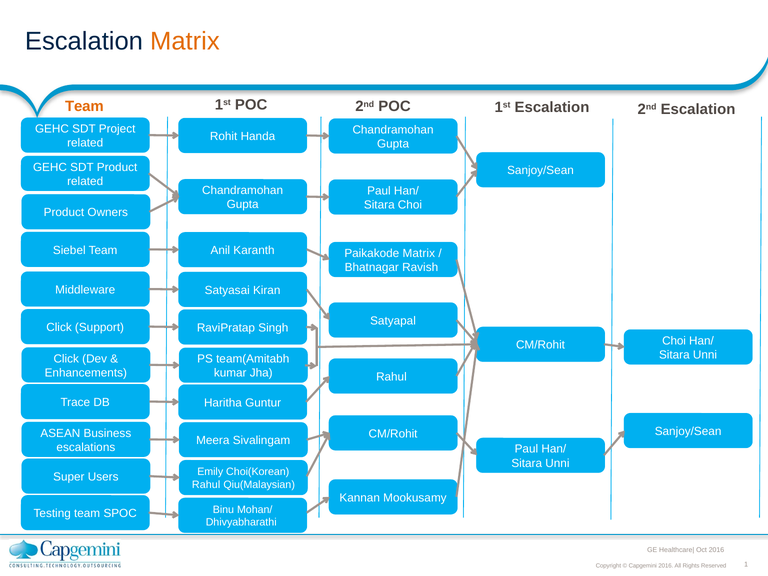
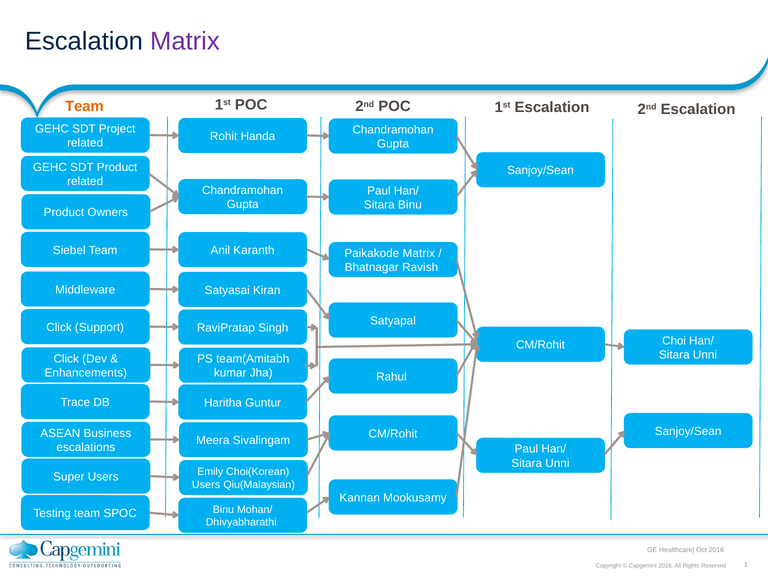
Matrix at (185, 41) colour: orange -> purple
Sitara Choi: Choi -> Binu
Rahul at (206, 485): Rahul -> Users
